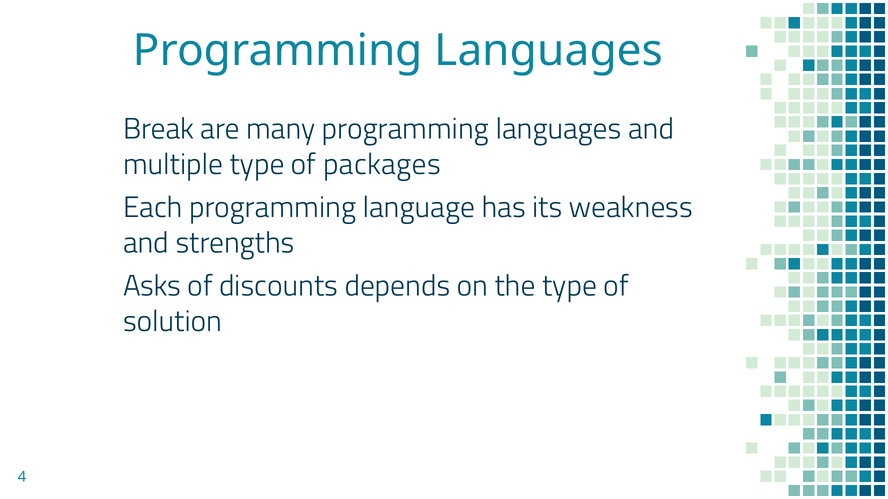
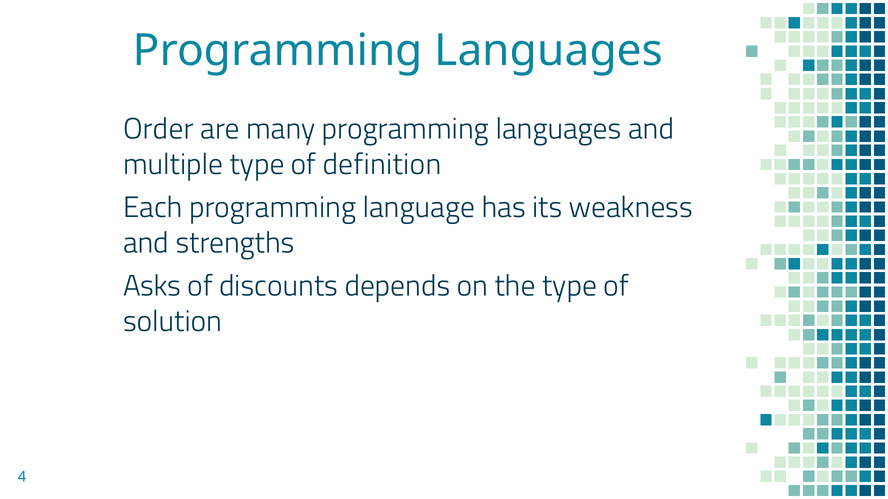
Break: Break -> Order
packages: packages -> definition
